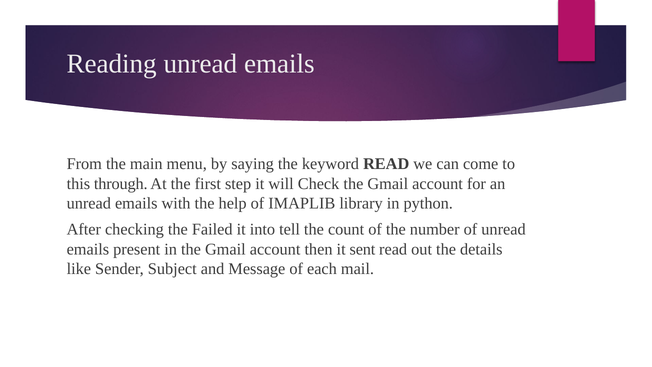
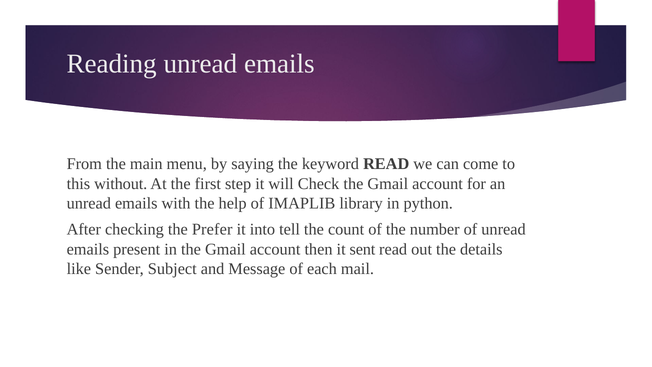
through: through -> without
Failed: Failed -> Prefer
